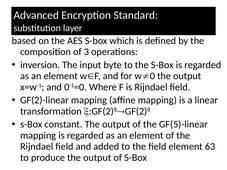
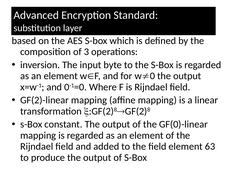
GF(5)-linear: GF(5)-linear -> GF(0)-linear
